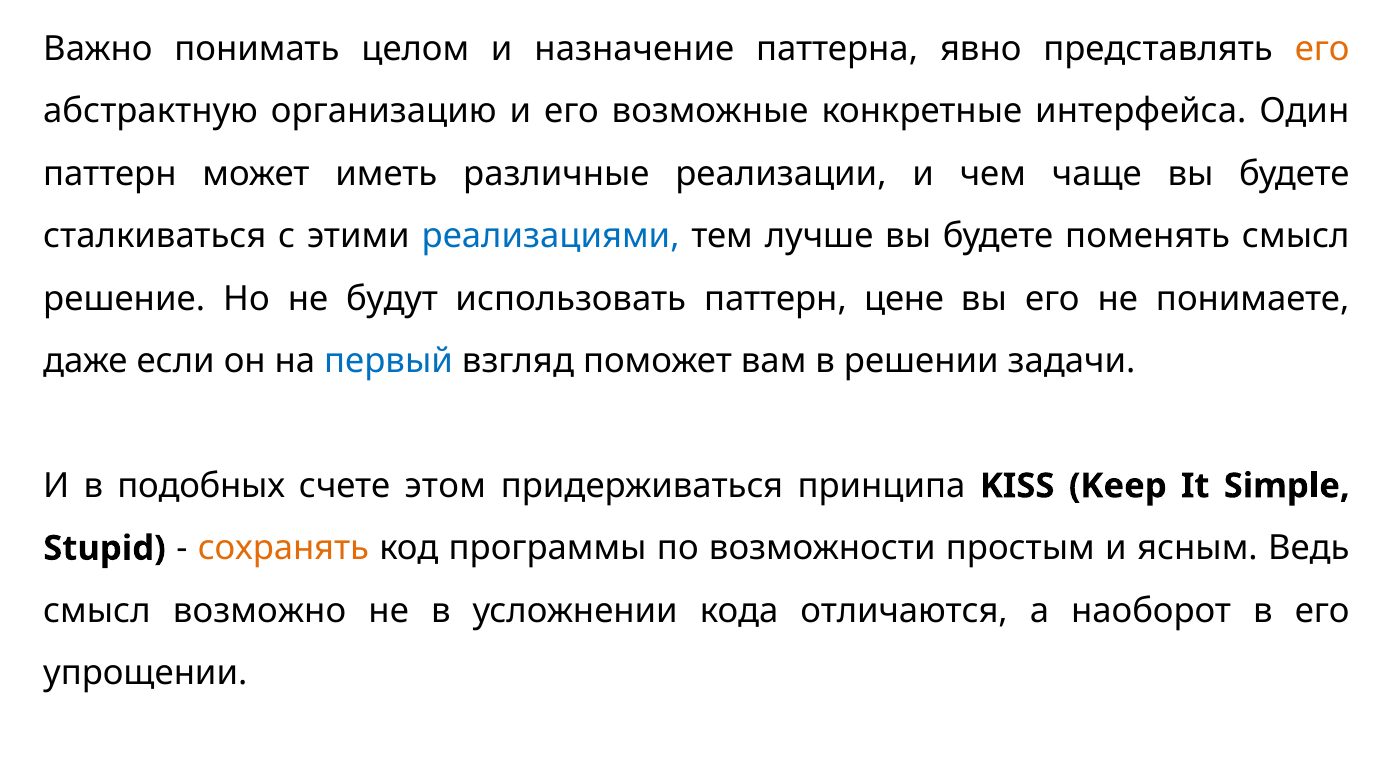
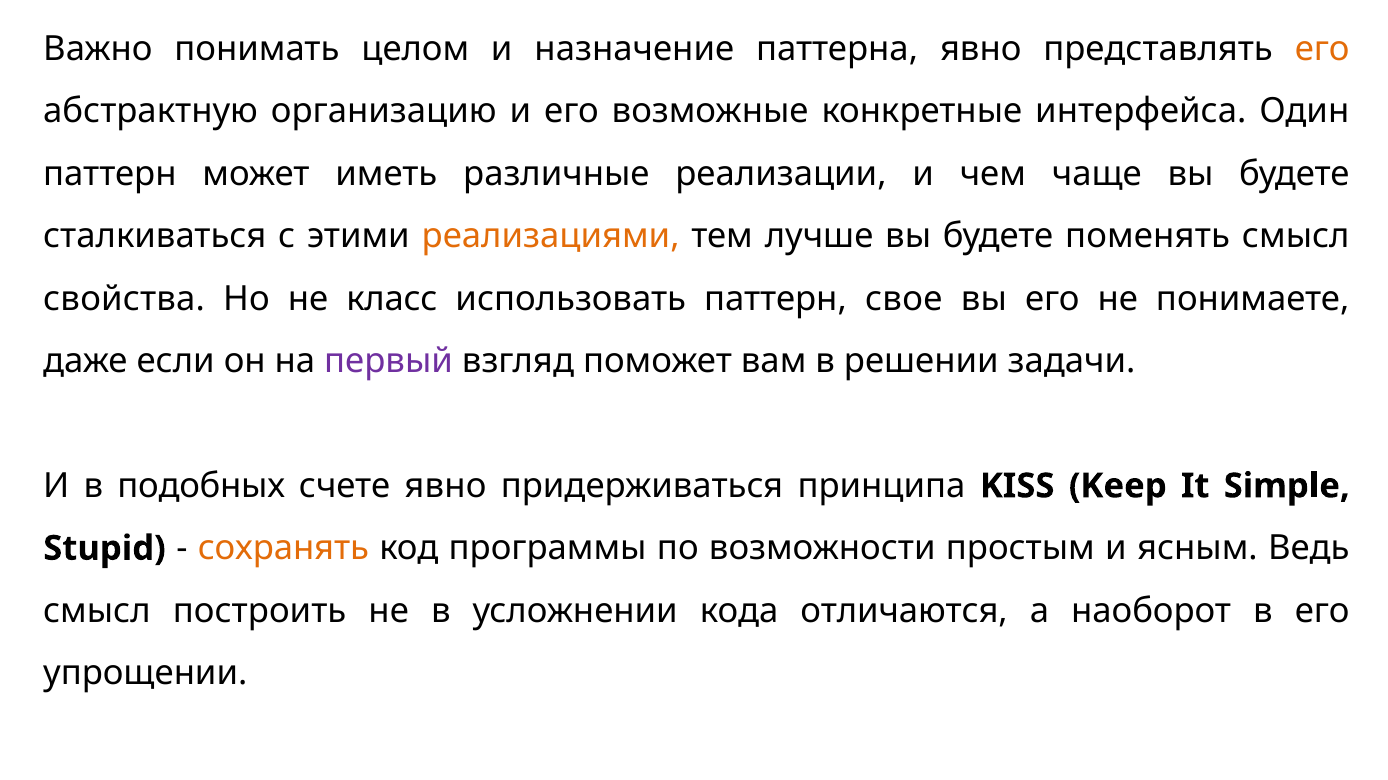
реализациями colour: blue -> orange
решение: решение -> свойства
будут: будут -> класс
цене: цене -> свое
первый colour: blue -> purple
счете этом: этом -> явно
возможно: возможно -> построить
